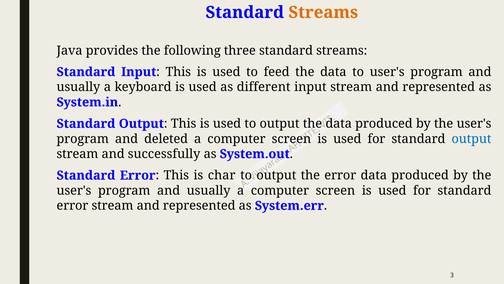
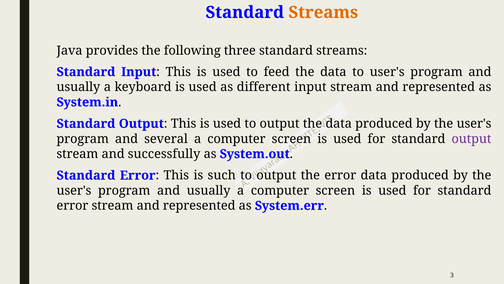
deleted: deleted -> several
output at (471, 139) colour: blue -> purple
char: char -> such
